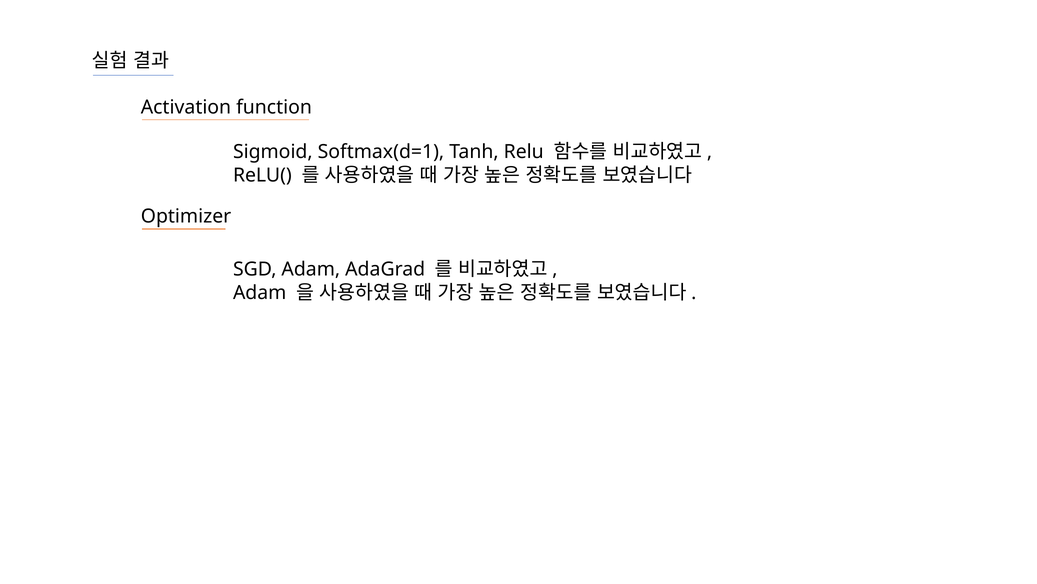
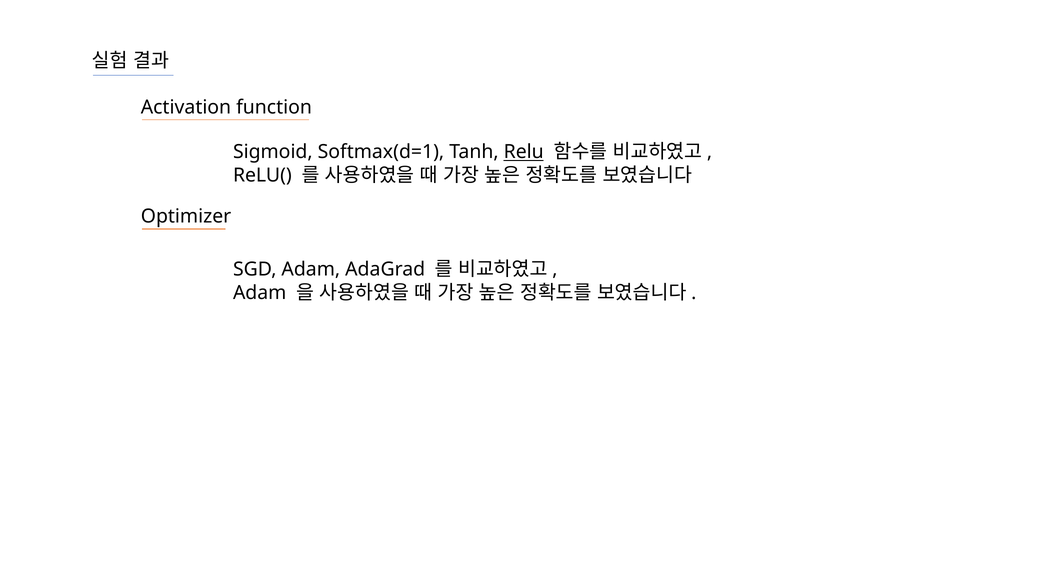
Relu underline: none -> present
